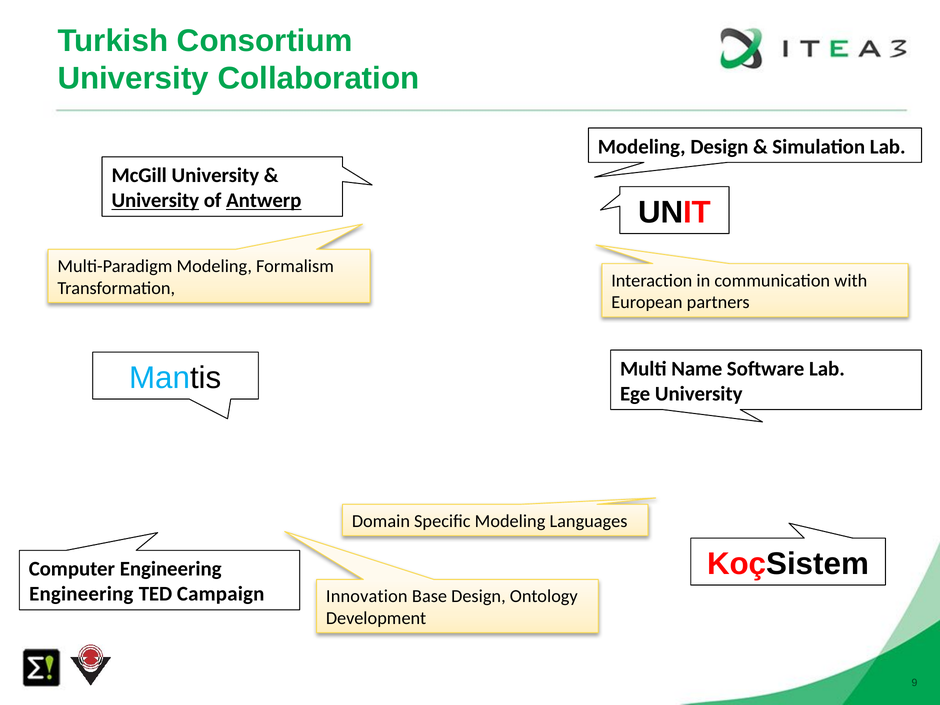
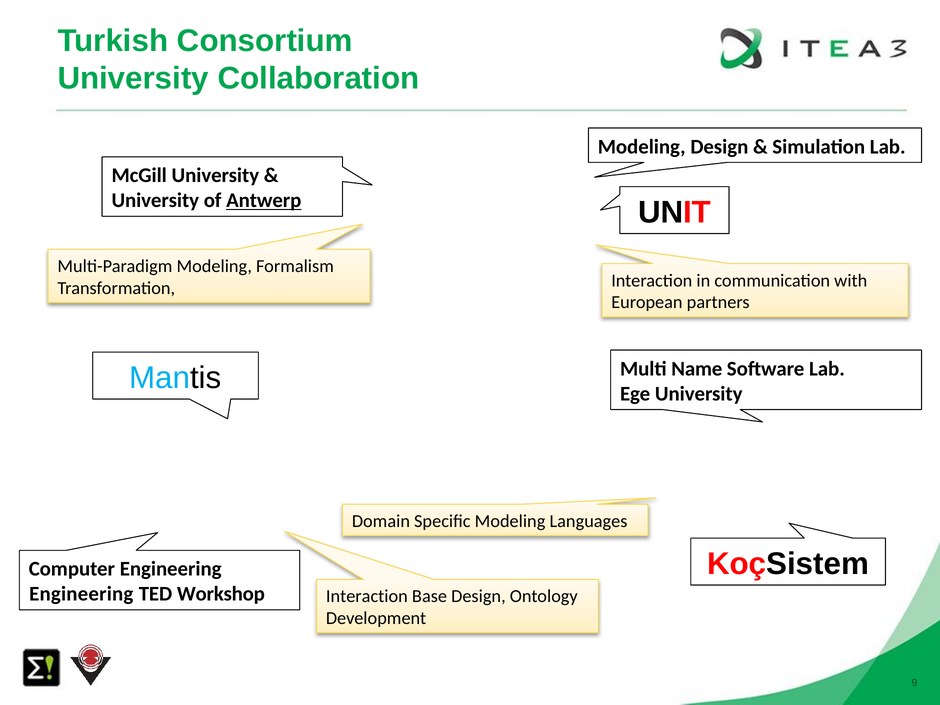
University at (155, 201) underline: present -> none
Campaign: Campaign -> Workshop
Innovation at (367, 596): Innovation -> Interaction
